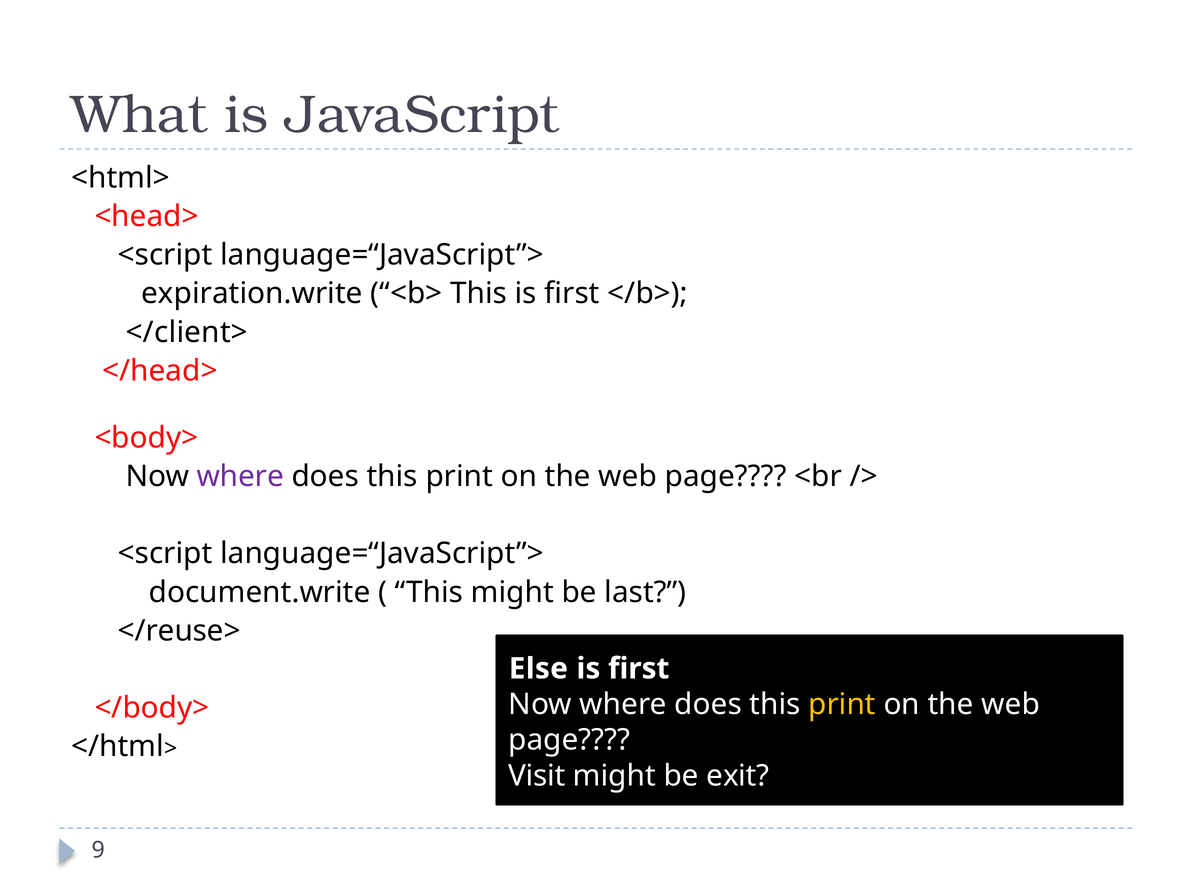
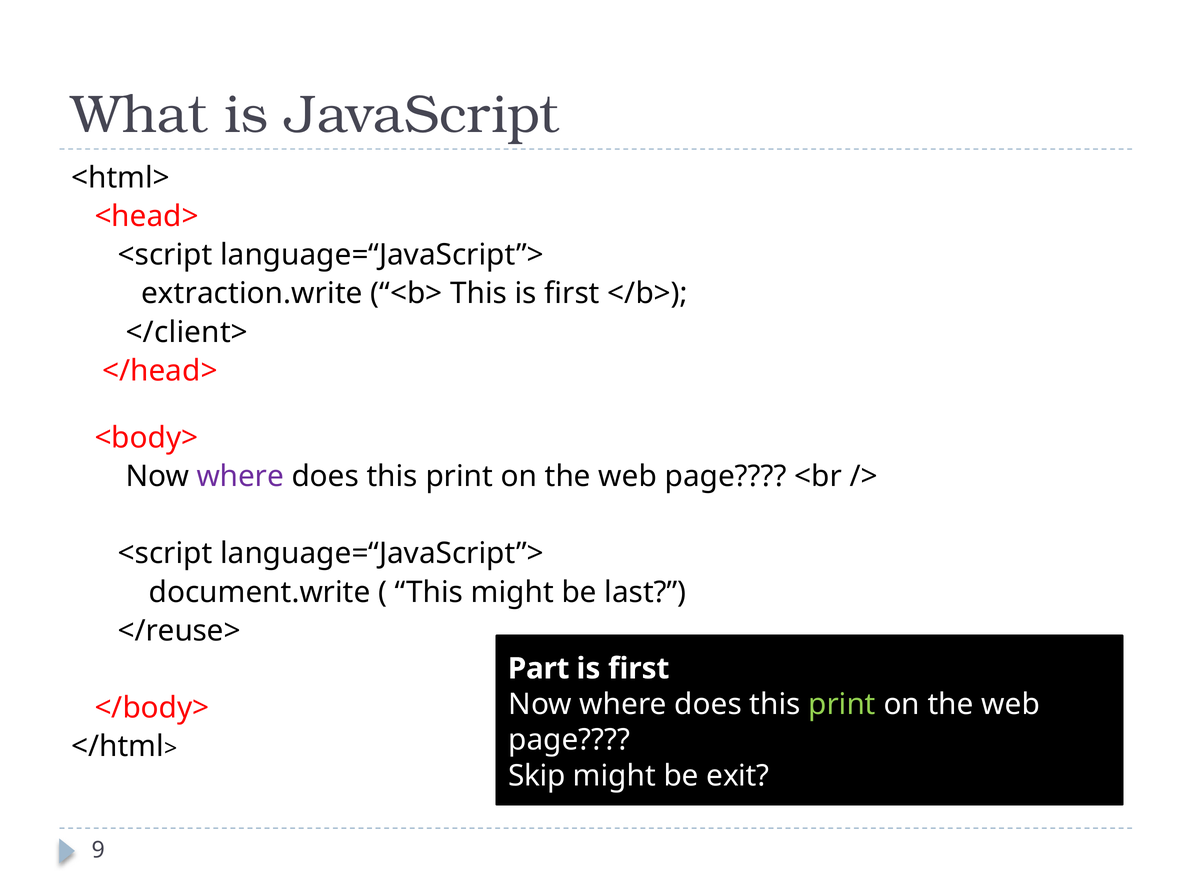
expiration.write: expiration.write -> extraction.write
Else: Else -> Part
print at (842, 704) colour: yellow -> light green
Visit: Visit -> Skip
